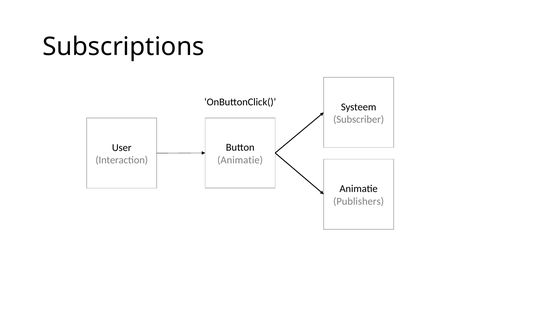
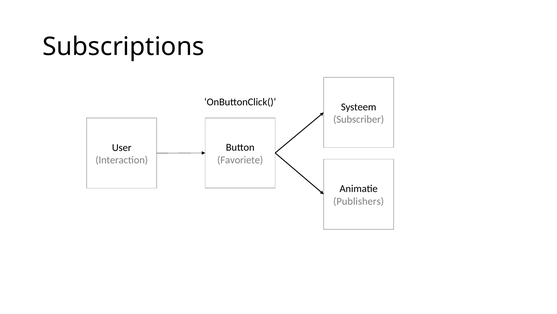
Animatie at (240, 160): Animatie -> Favoriete
